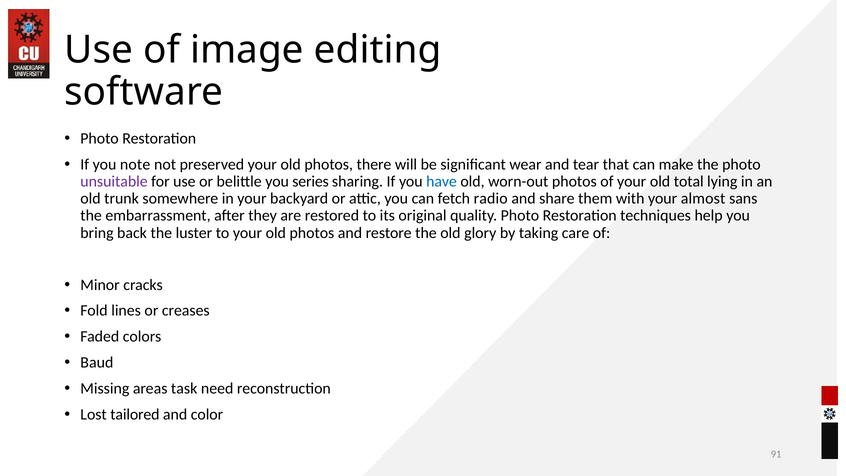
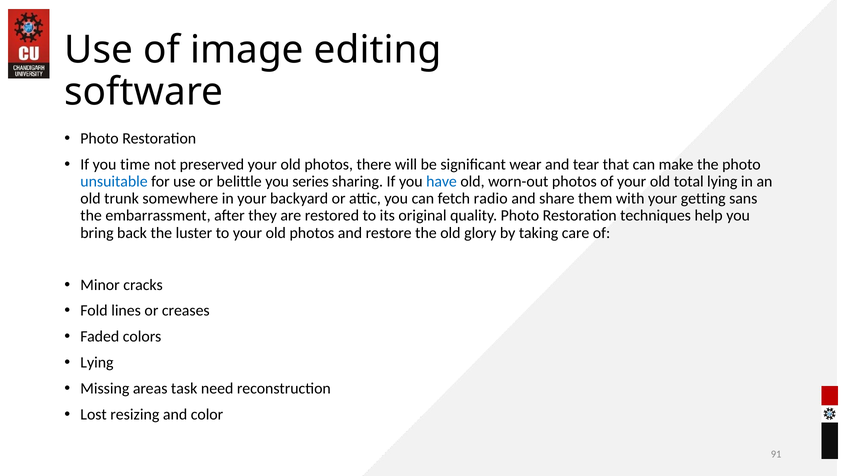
note: note -> time
unsuitable colour: purple -> blue
almost: almost -> getting
Baud at (97, 363): Baud -> Lying
tailored: tailored -> resizing
